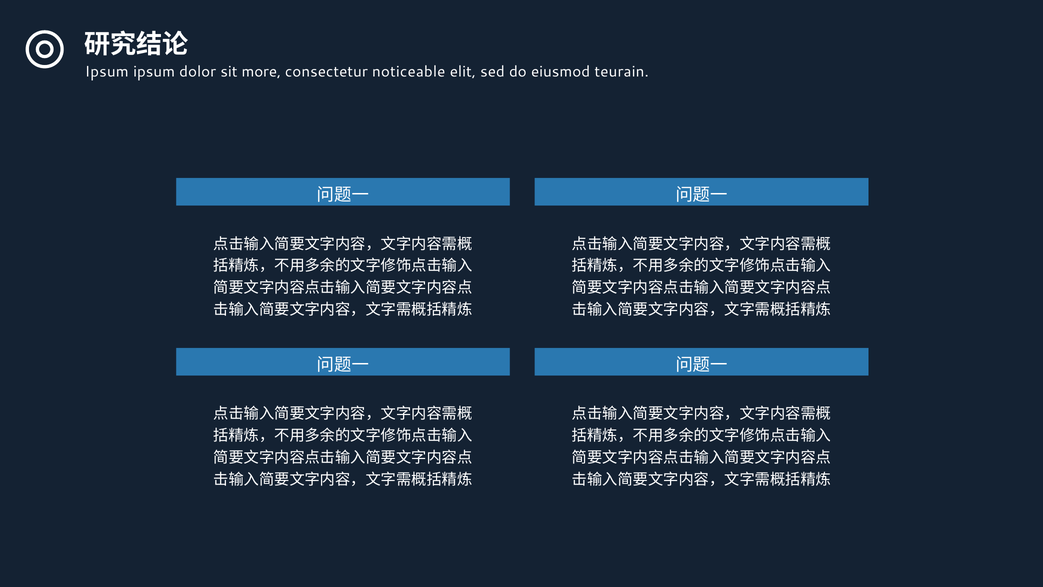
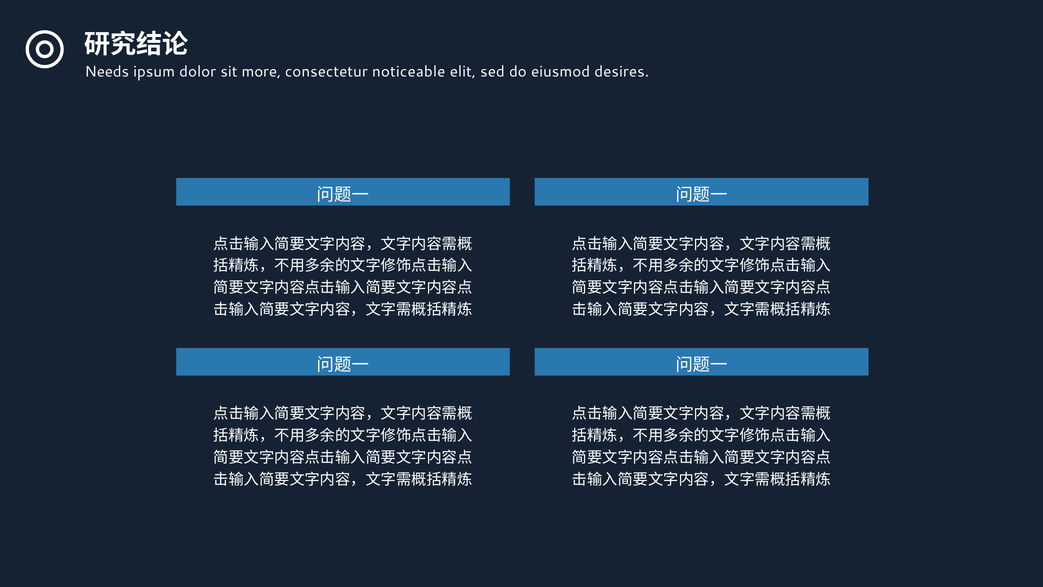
Ipsum at (107, 72): Ipsum -> Needs
teurain: teurain -> desires
